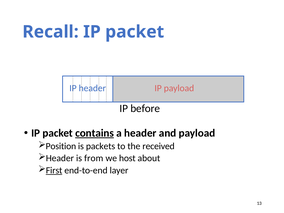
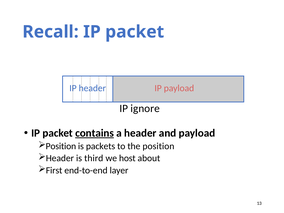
before: before -> ignore
the received: received -> position
from: from -> third
First underline: present -> none
